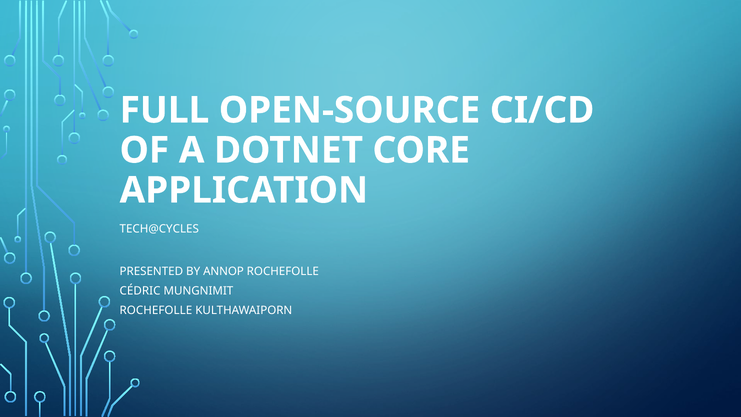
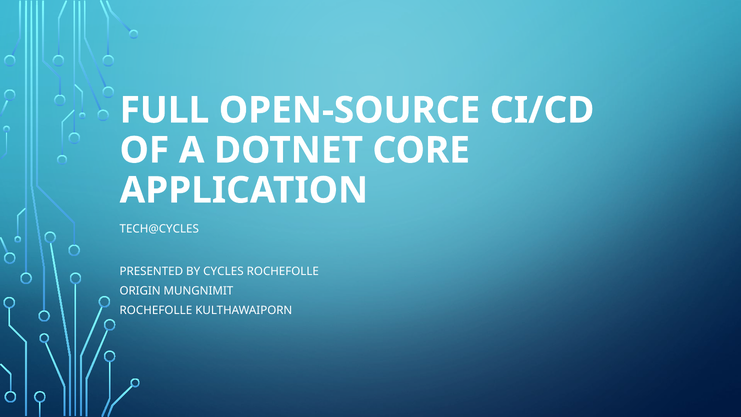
ANNOP: ANNOP -> CYCLES
CÉDRIC: CÉDRIC -> ORIGIN
